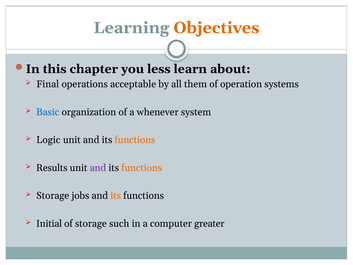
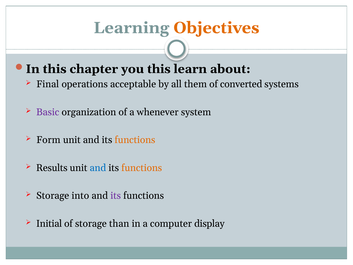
you less: less -> this
operation: operation -> converted
Basic colour: blue -> purple
Logic: Logic -> Form
and at (98, 168) colour: purple -> blue
jobs: jobs -> into
its at (116, 196) colour: orange -> purple
such: such -> than
greater: greater -> display
